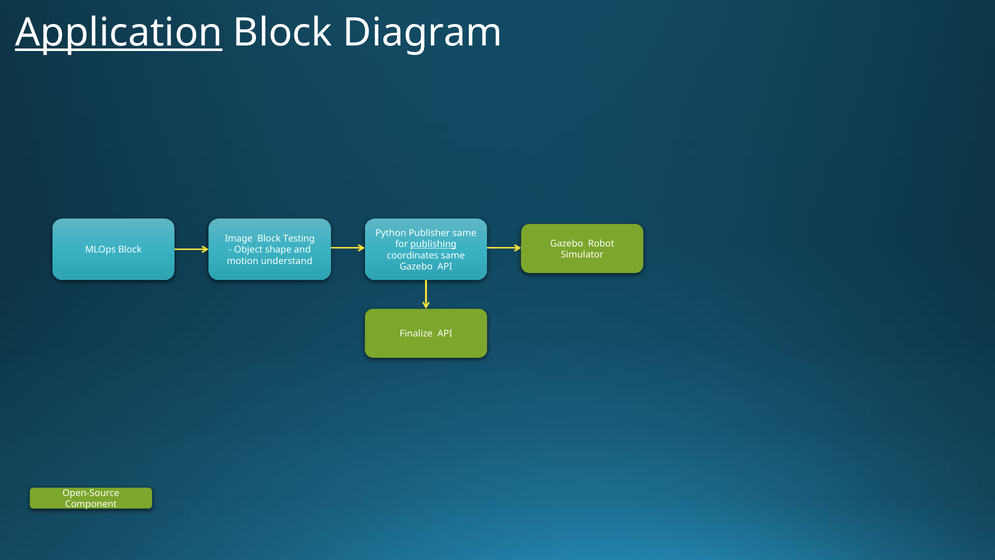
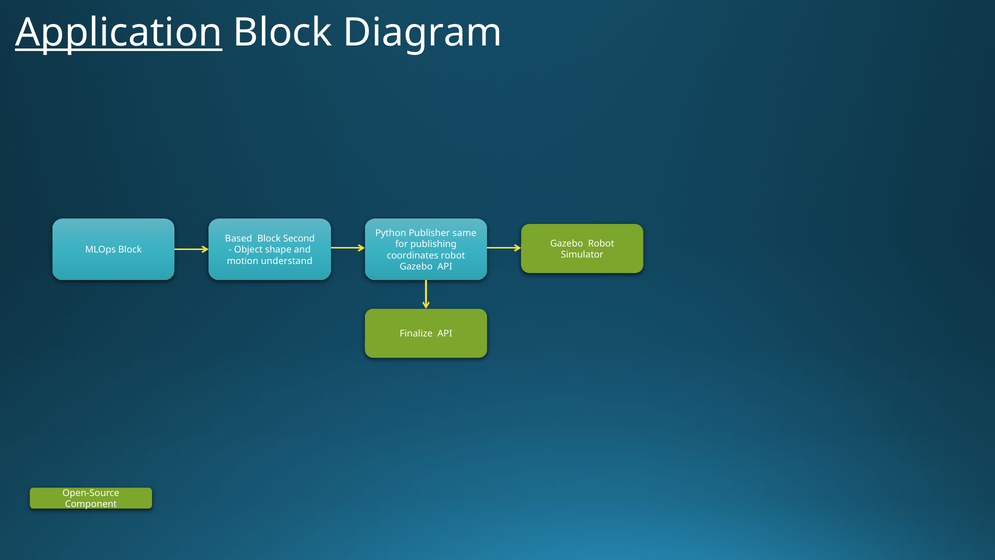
Image: Image -> Based
Testing: Testing -> Second
publishing underline: present -> none
coordinates same: same -> robot
